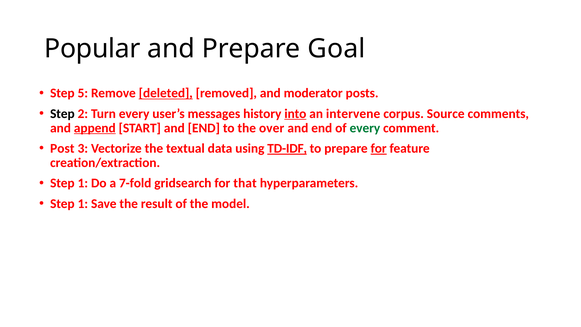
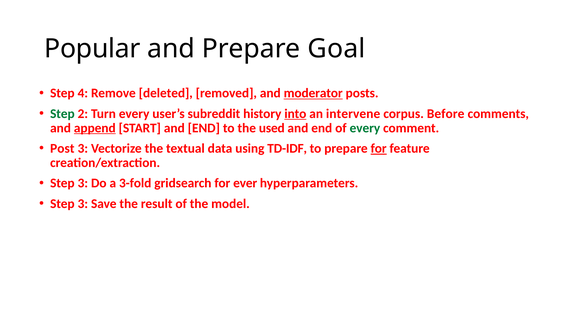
5: 5 -> 4
deleted underline: present -> none
moderator underline: none -> present
Step at (62, 114) colour: black -> green
messages: messages -> subreddit
Source: Source -> Before
over: over -> used
TD-IDF underline: present -> none
1 at (83, 183): 1 -> 3
7-fold: 7-fold -> 3-fold
that: that -> ever
1 at (83, 204): 1 -> 3
